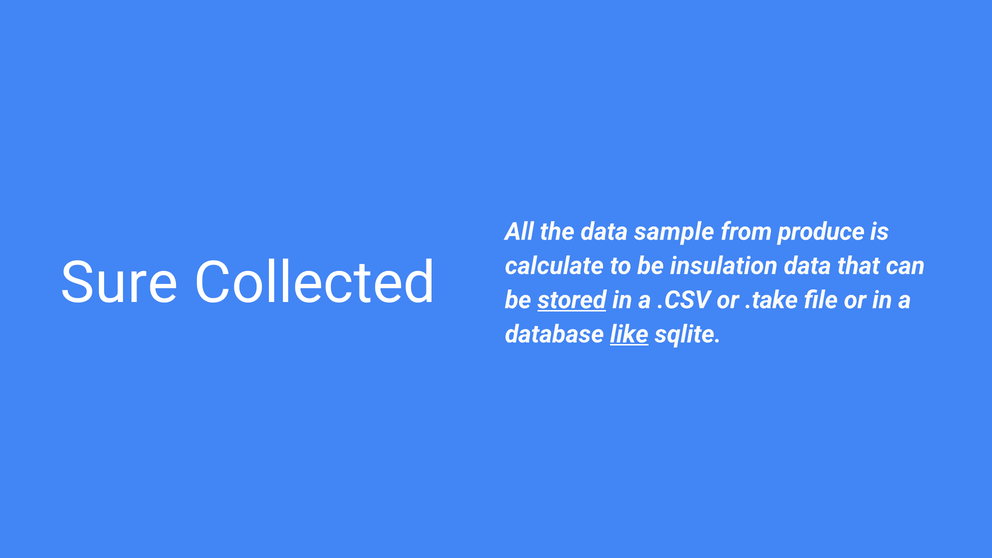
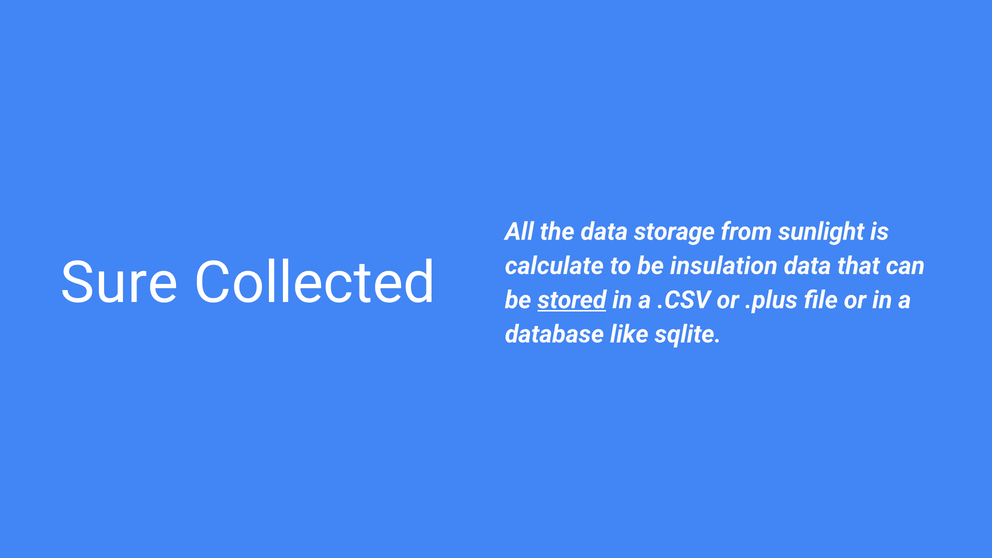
sample: sample -> storage
produce: produce -> sunlight
.take: .take -> .plus
like underline: present -> none
